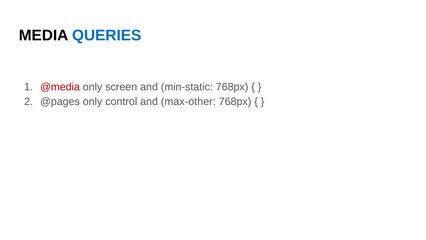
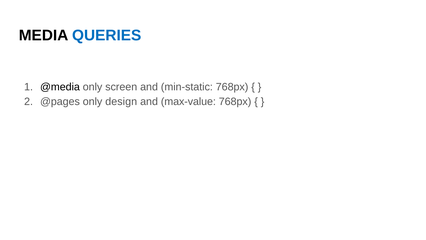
@media colour: red -> black
control: control -> design
max-other: max-other -> max-value
